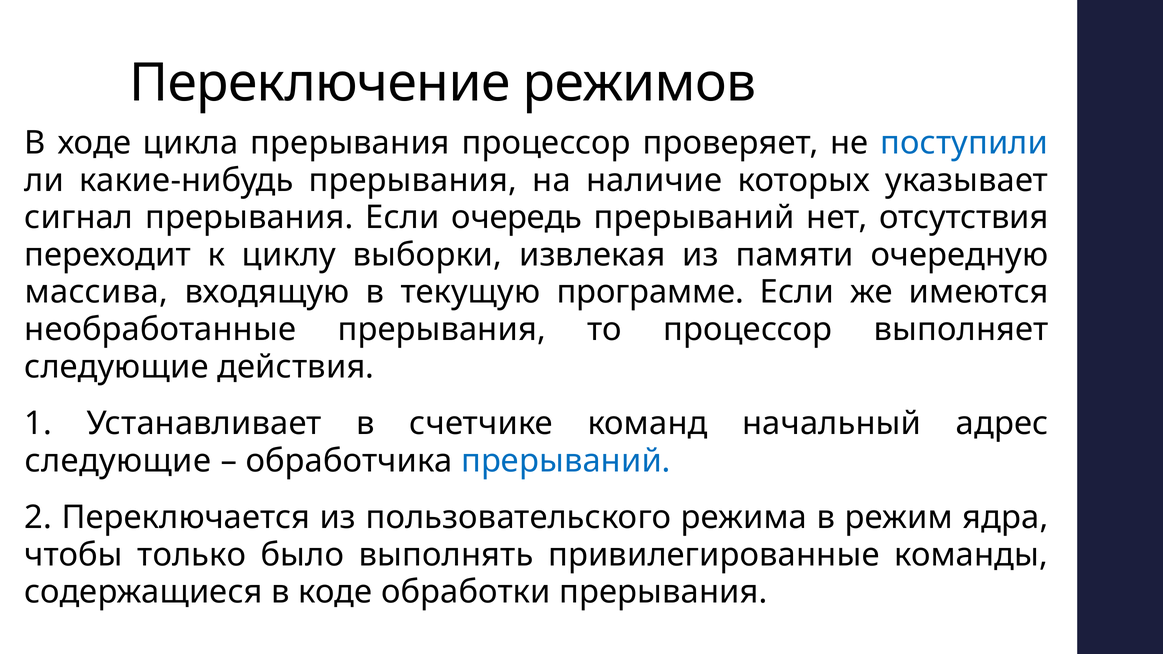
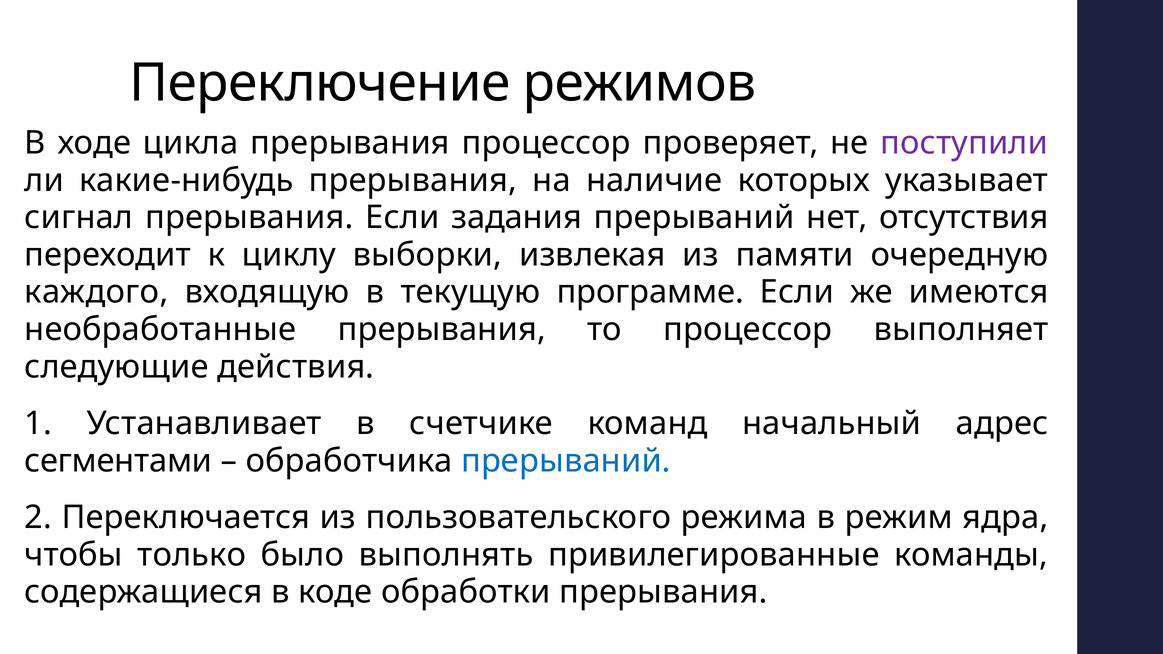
поступили colour: blue -> purple
очередь: очередь -> задания
массива: массива -> каждого
следующие at (118, 461): следующие -> сегментами
